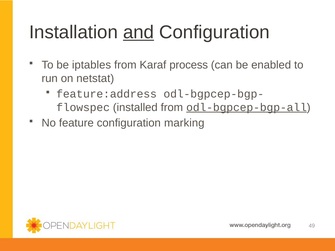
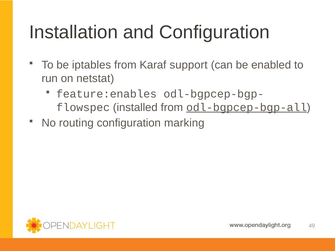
and underline: present -> none
process: process -> support
feature:address: feature:address -> feature:enables
feature: feature -> routing
